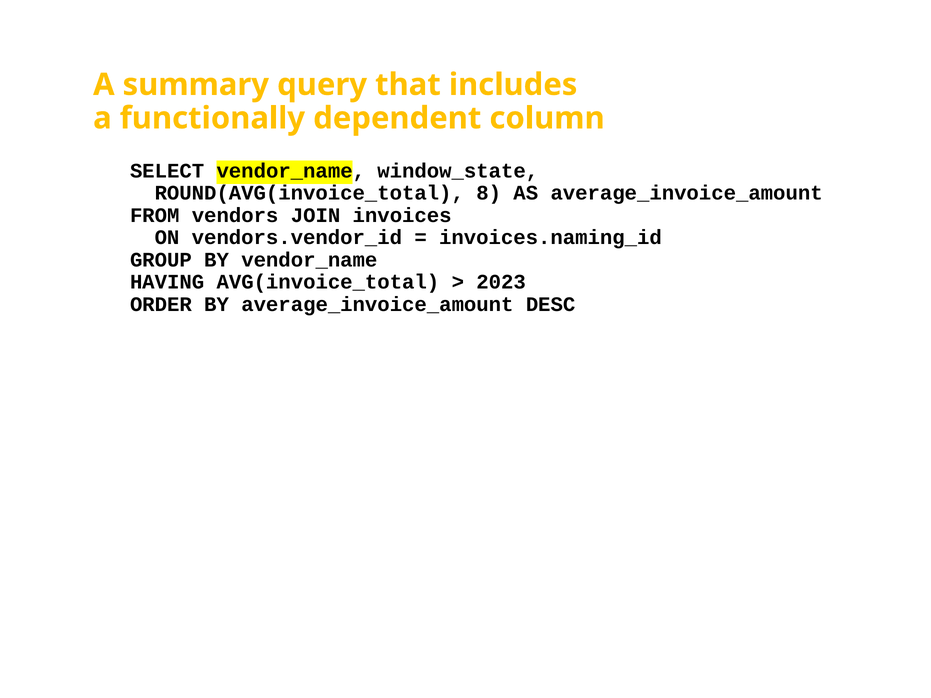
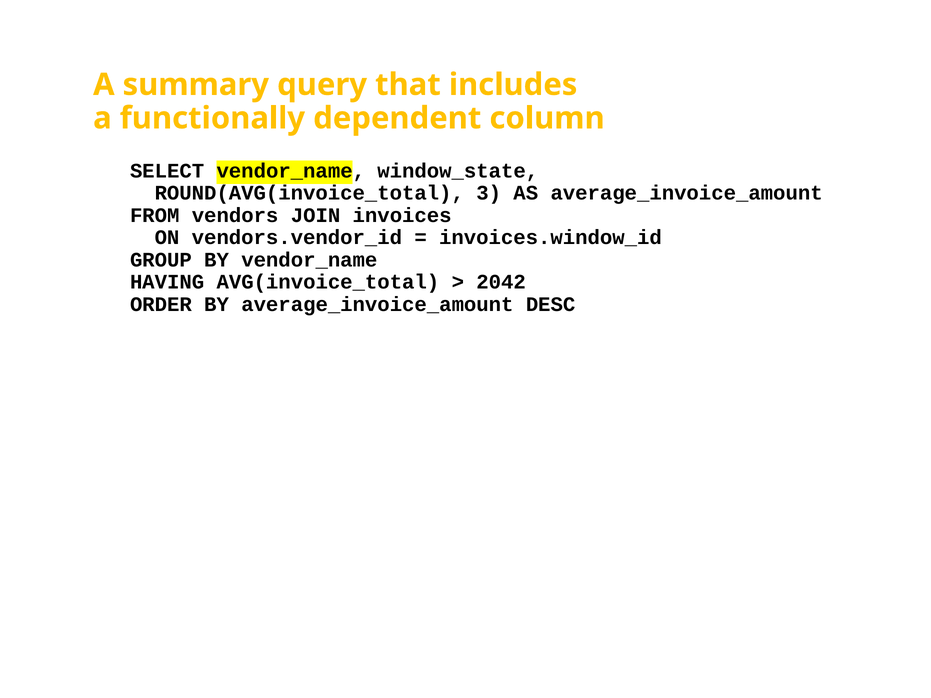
8: 8 -> 3
invoices.naming_id: invoices.naming_id -> invoices.window_id
2023: 2023 -> 2042
